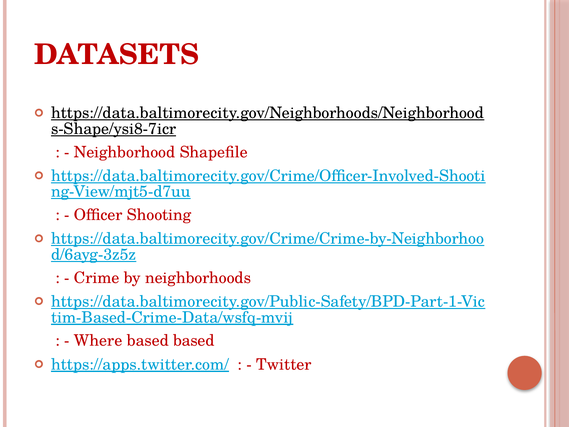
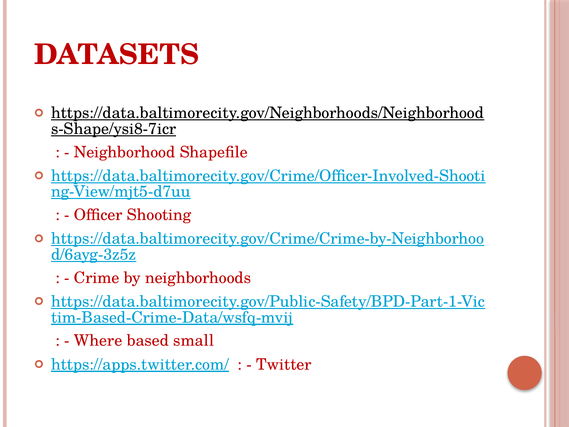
based based: based -> small
